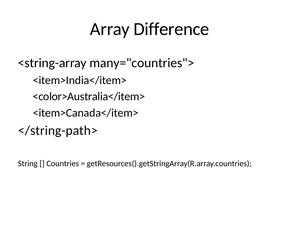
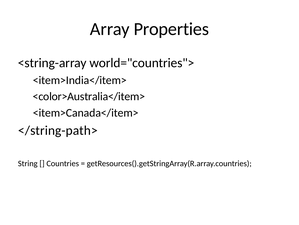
Difference: Difference -> Properties
many="countries">: many="countries"> -> world="countries">
